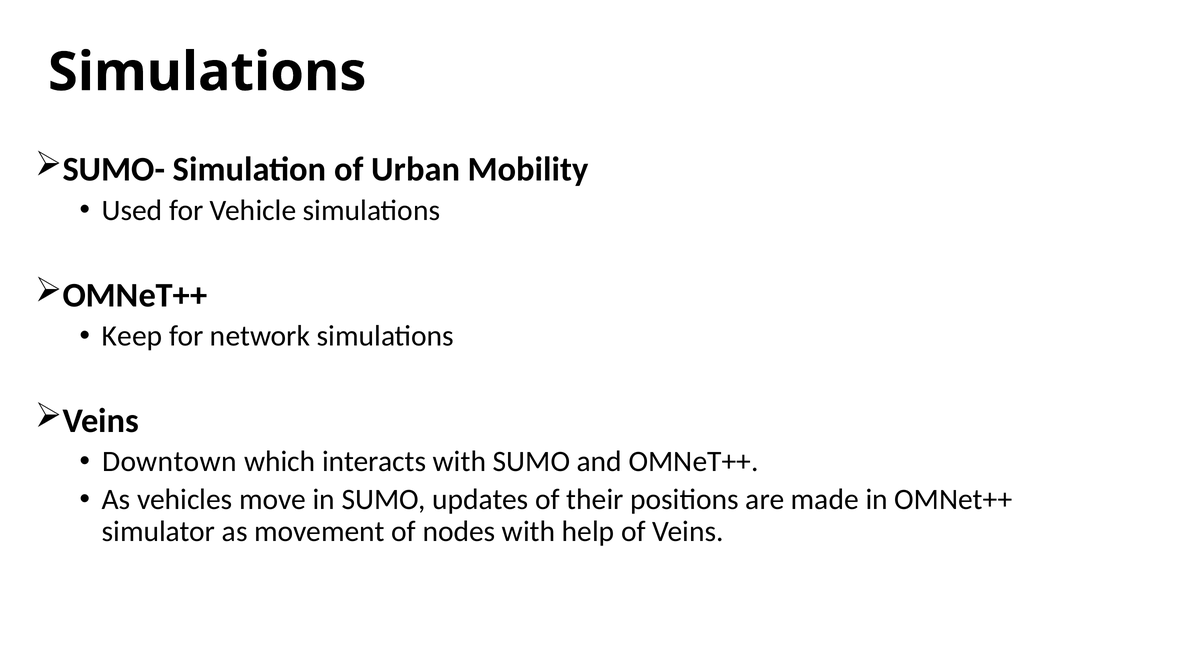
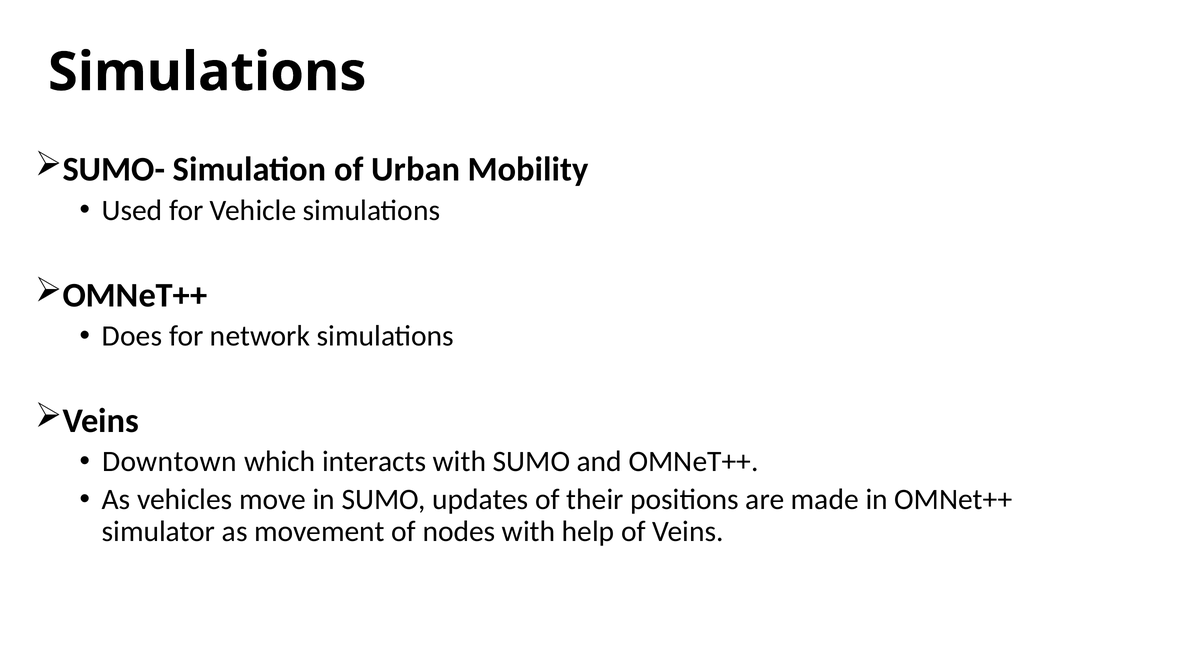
Keep: Keep -> Does
